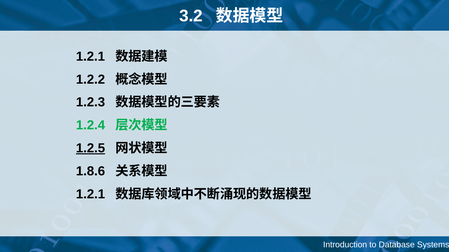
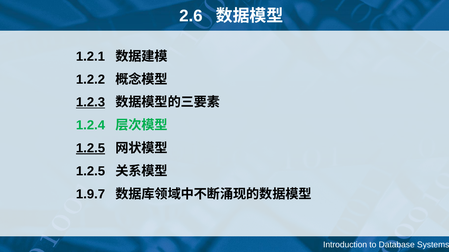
3.2: 3.2 -> 2.6
1.2.3 underline: none -> present
1.8.6 at (91, 172): 1.8.6 -> 1.2.5
1.2.1 at (91, 195): 1.2.1 -> 1.9.7
